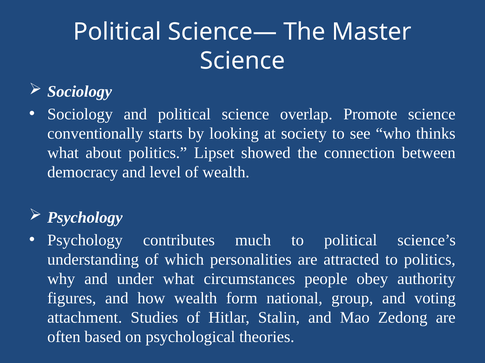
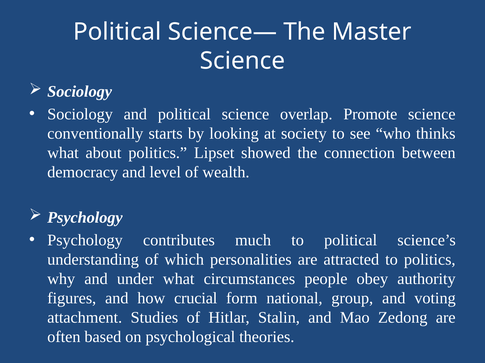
how wealth: wealth -> crucial
